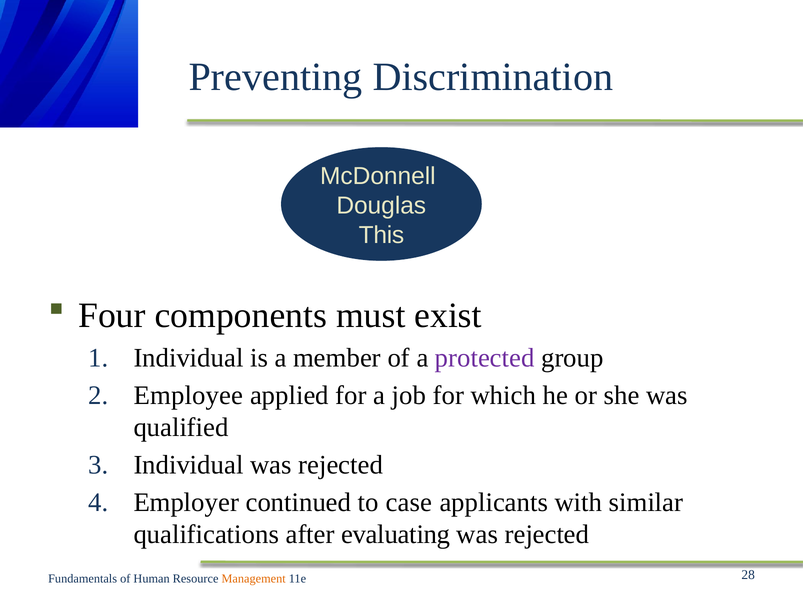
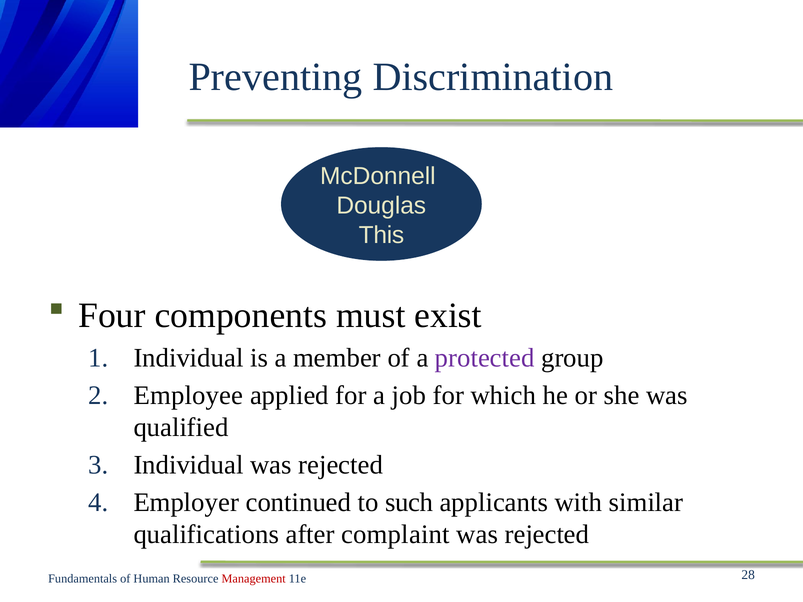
case: case -> such
evaluating: evaluating -> complaint
Management colour: orange -> red
